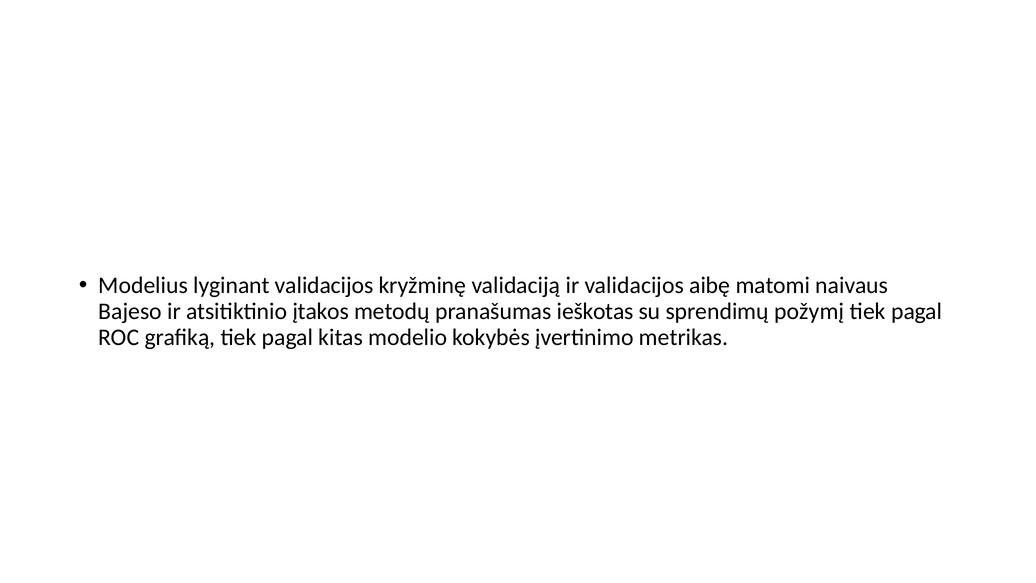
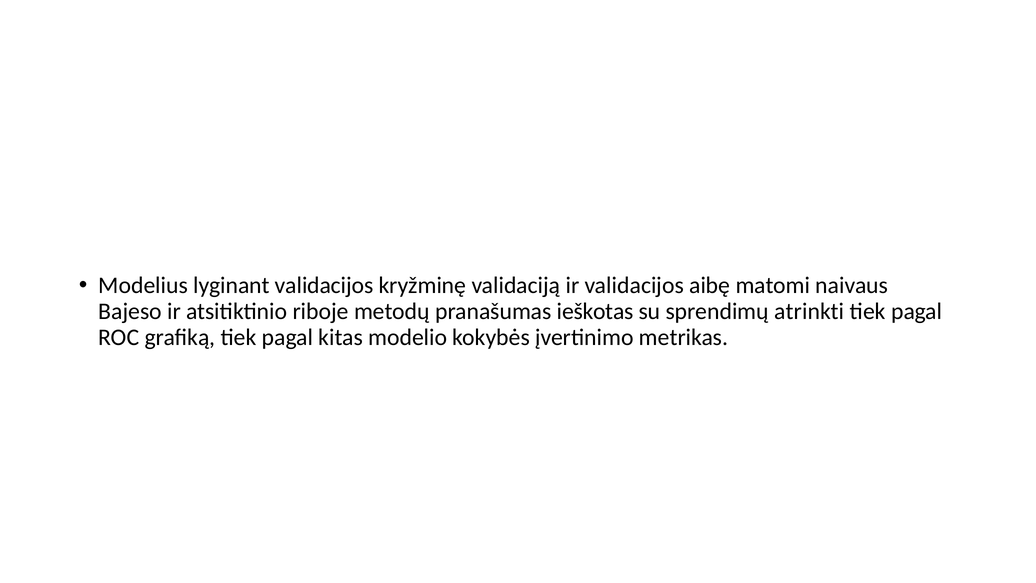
įtakos: įtakos -> riboje
požymį: požymį -> atrinkti
